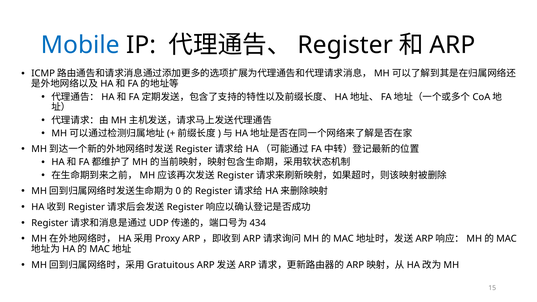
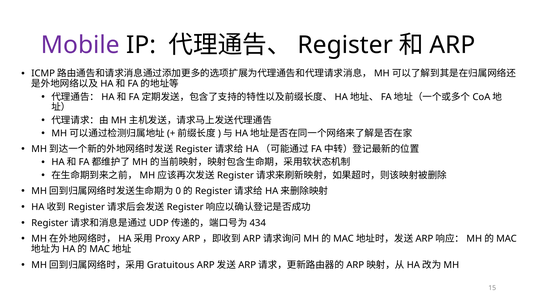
Mobile colour: blue -> purple
